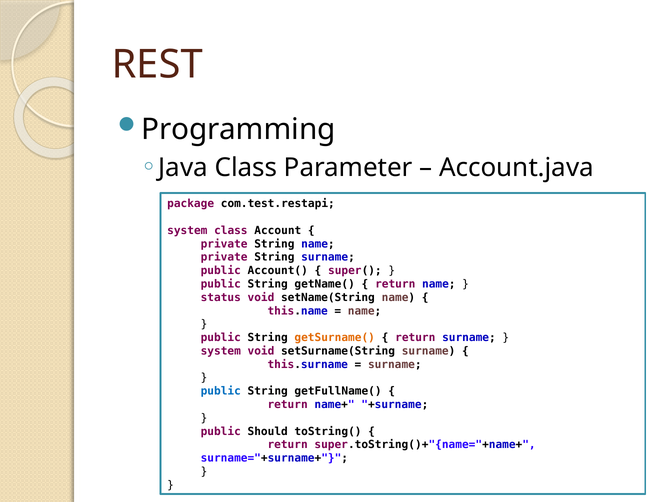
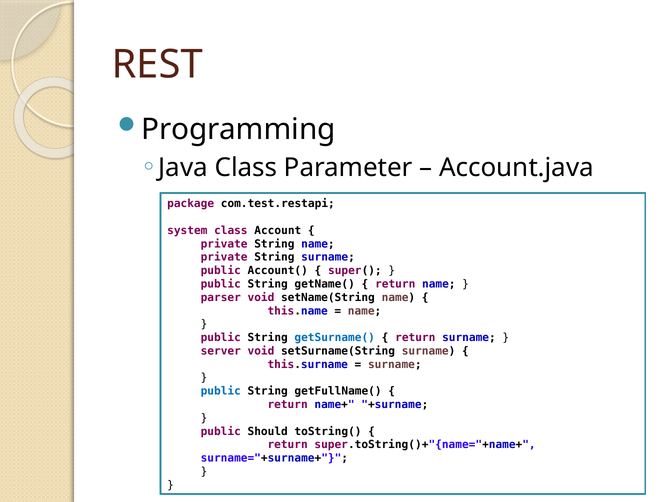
status: status -> parser
getSurname( colour: orange -> blue
system at (221, 351): system -> server
